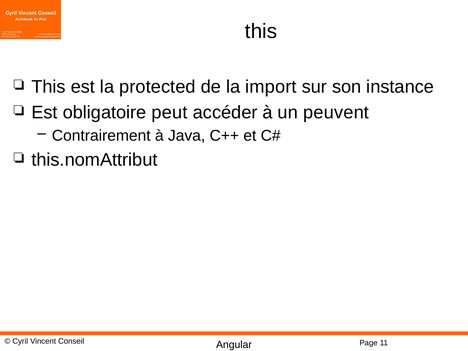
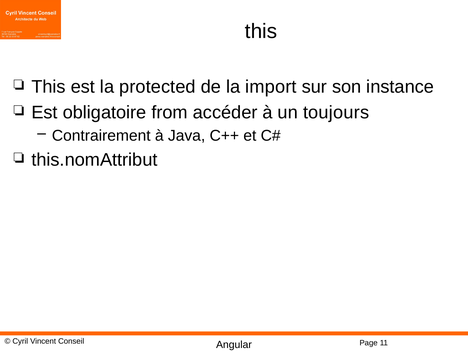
peut: peut -> from
peuvent: peuvent -> toujours
